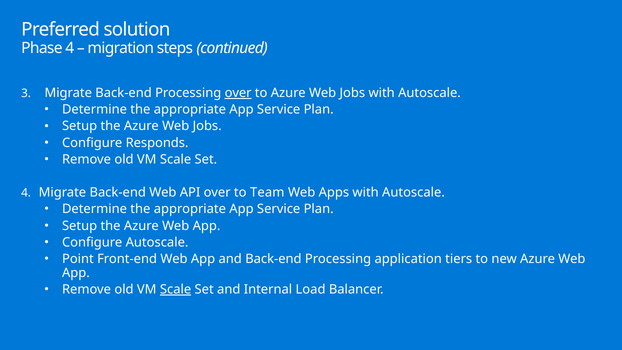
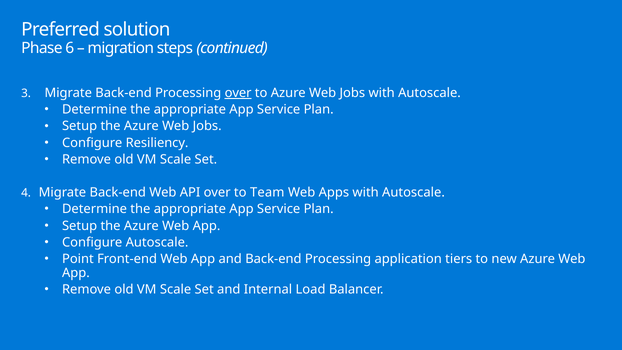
Phase 4: 4 -> 6
Responds: Responds -> Resiliency
Scale at (176, 289) underline: present -> none
